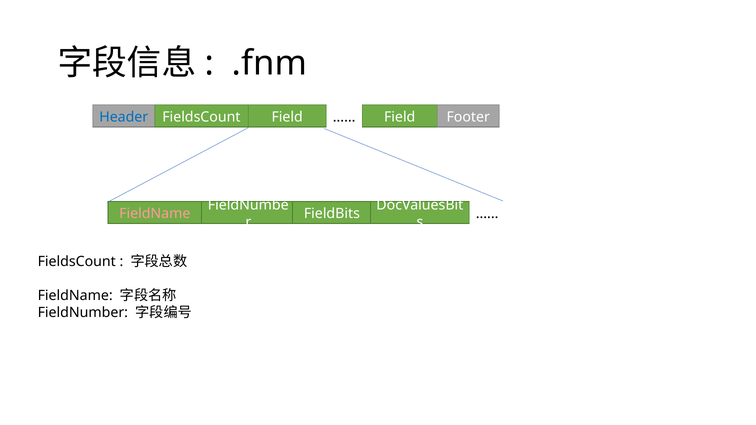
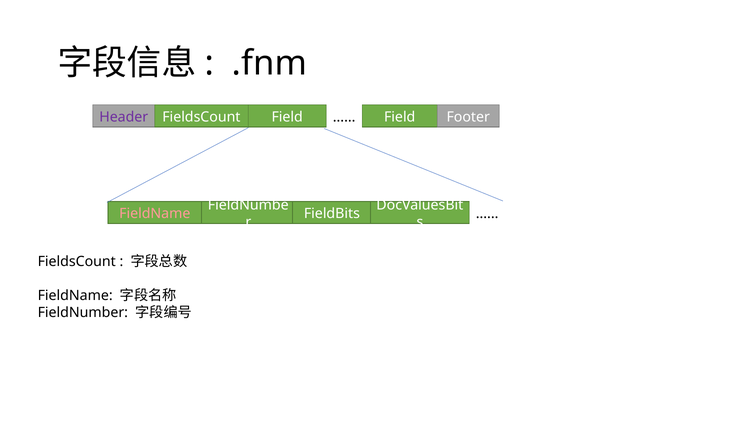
Header colour: blue -> purple
